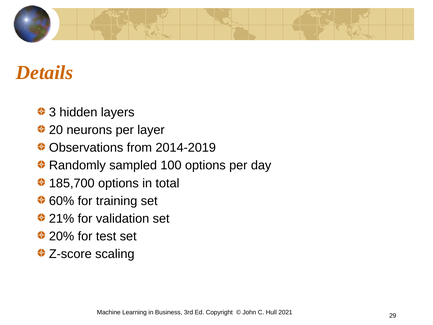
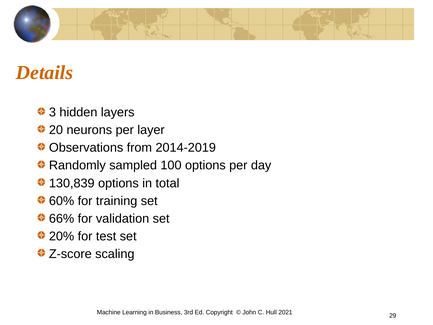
185,700: 185,700 -> 130,839
21%: 21% -> 66%
